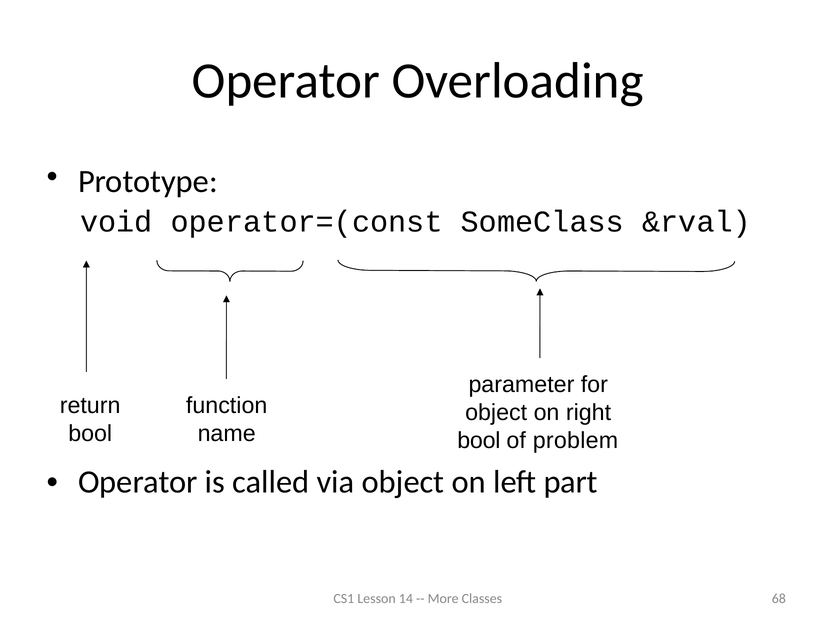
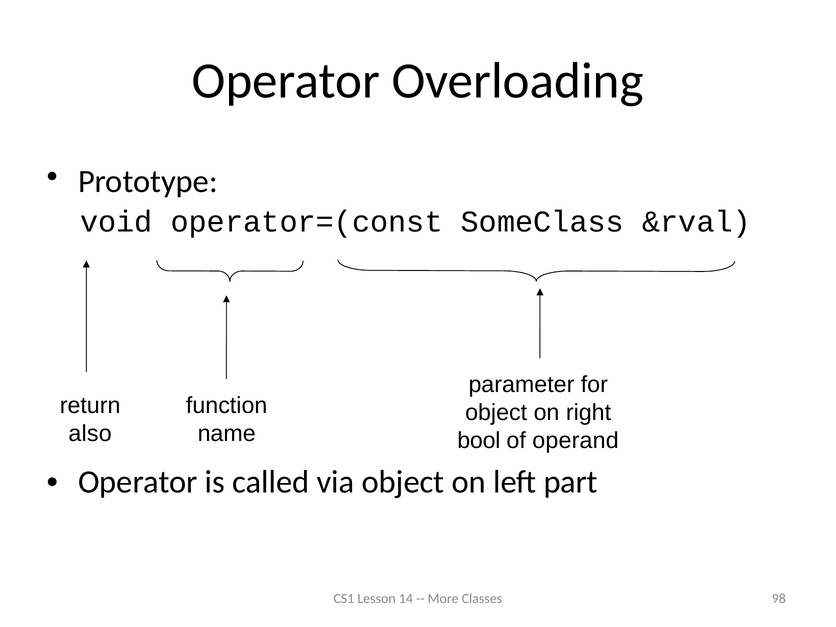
bool at (90, 433): bool -> also
problem: problem -> operand
68: 68 -> 98
